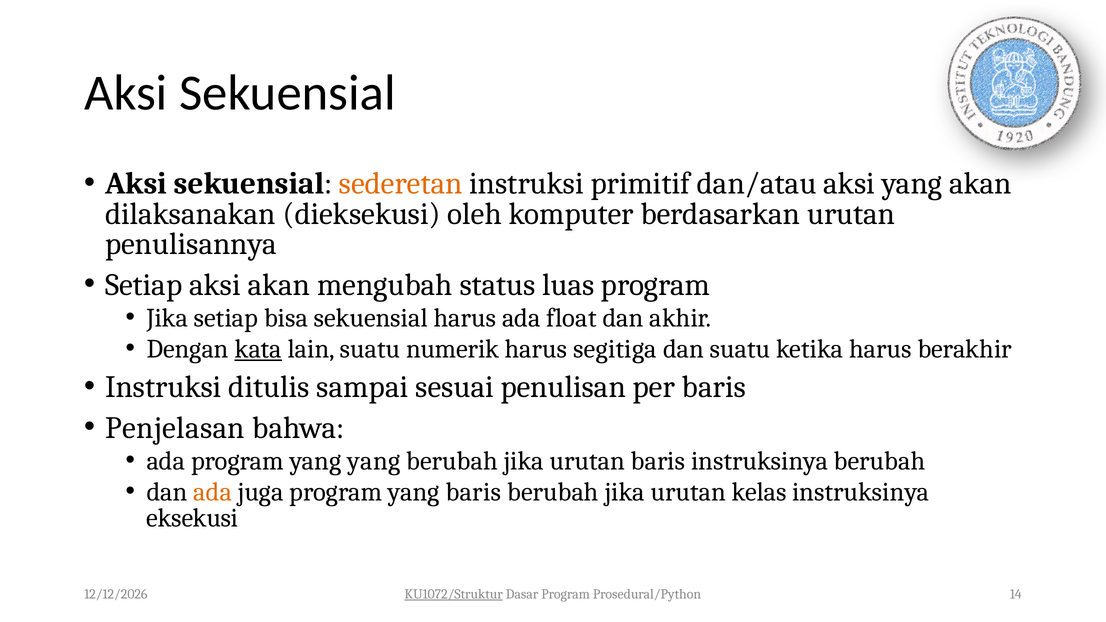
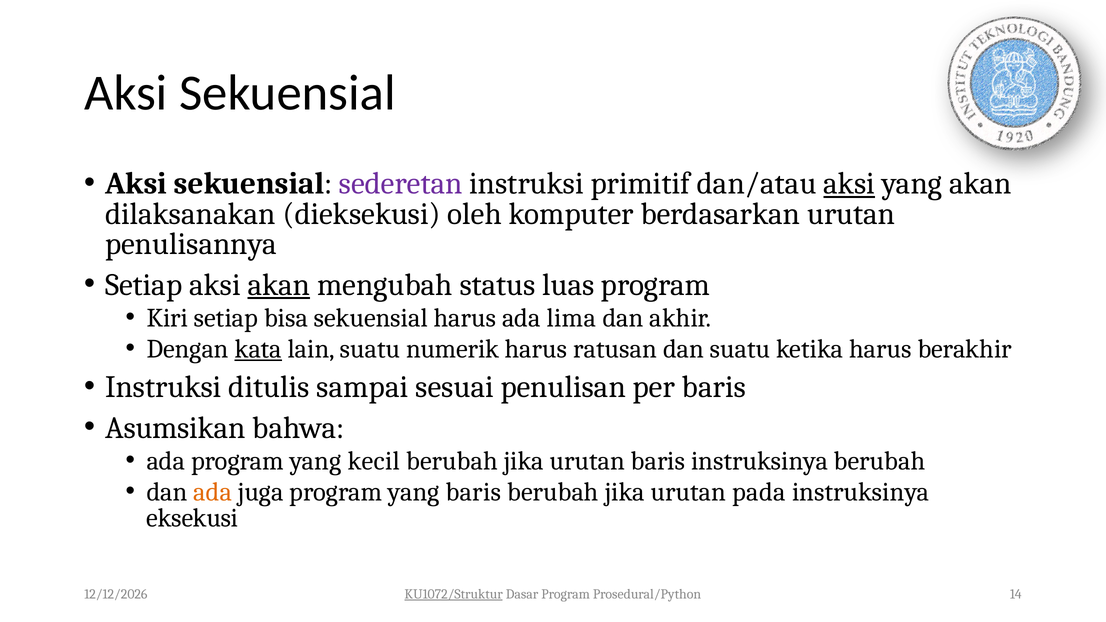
sederetan colour: orange -> purple
aksi at (849, 184) underline: none -> present
akan at (279, 285) underline: none -> present
Jika at (167, 318): Jika -> Kiri
float: float -> lima
segitiga: segitiga -> ratusan
Penjelasan: Penjelasan -> Asumsikan
yang yang: yang -> kecil
kelas: kelas -> pada
